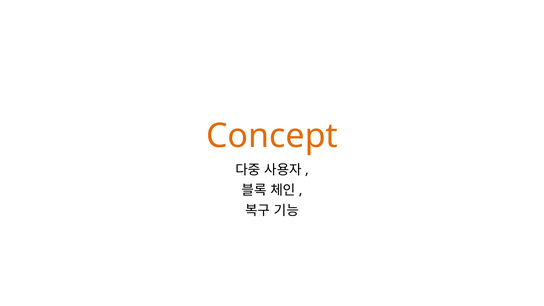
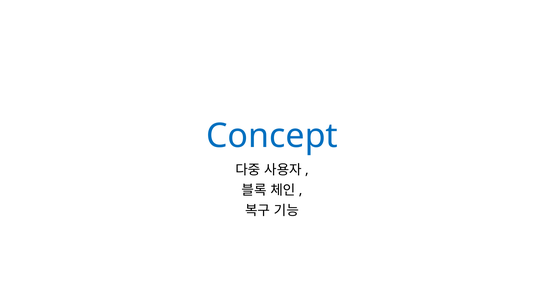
Concept colour: orange -> blue
